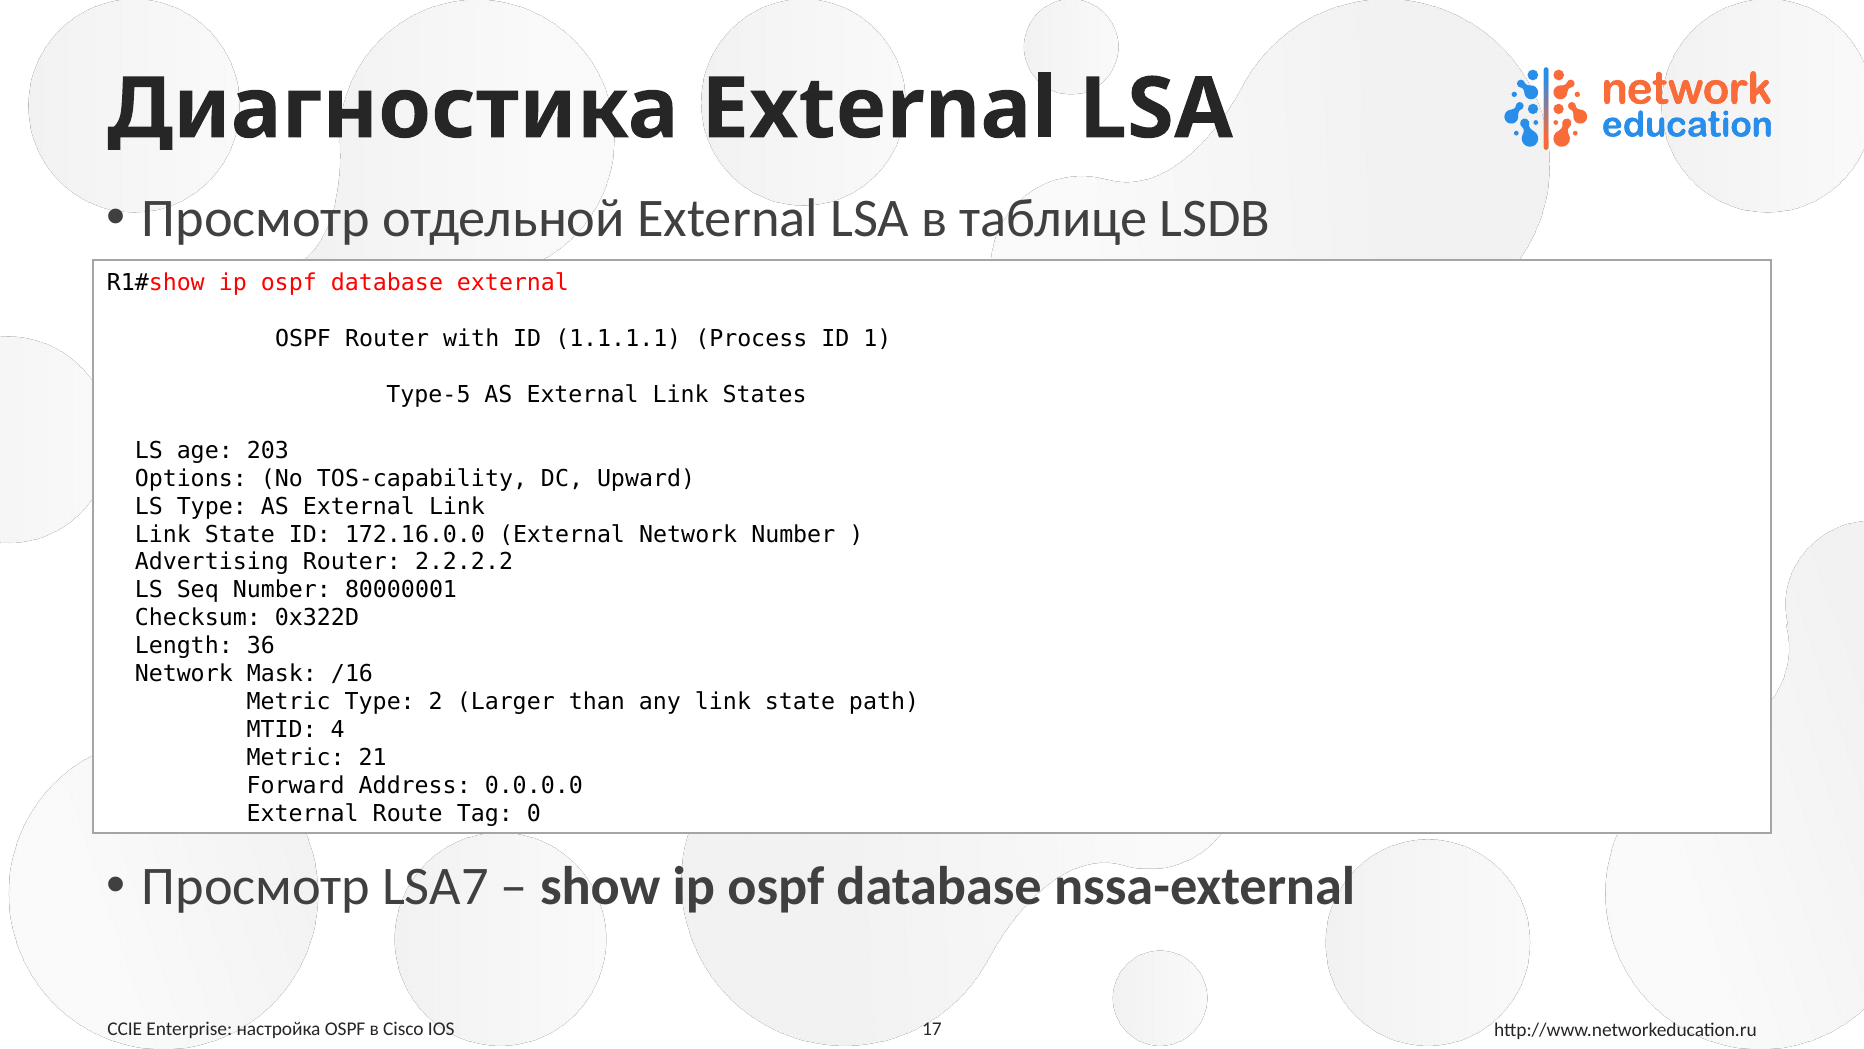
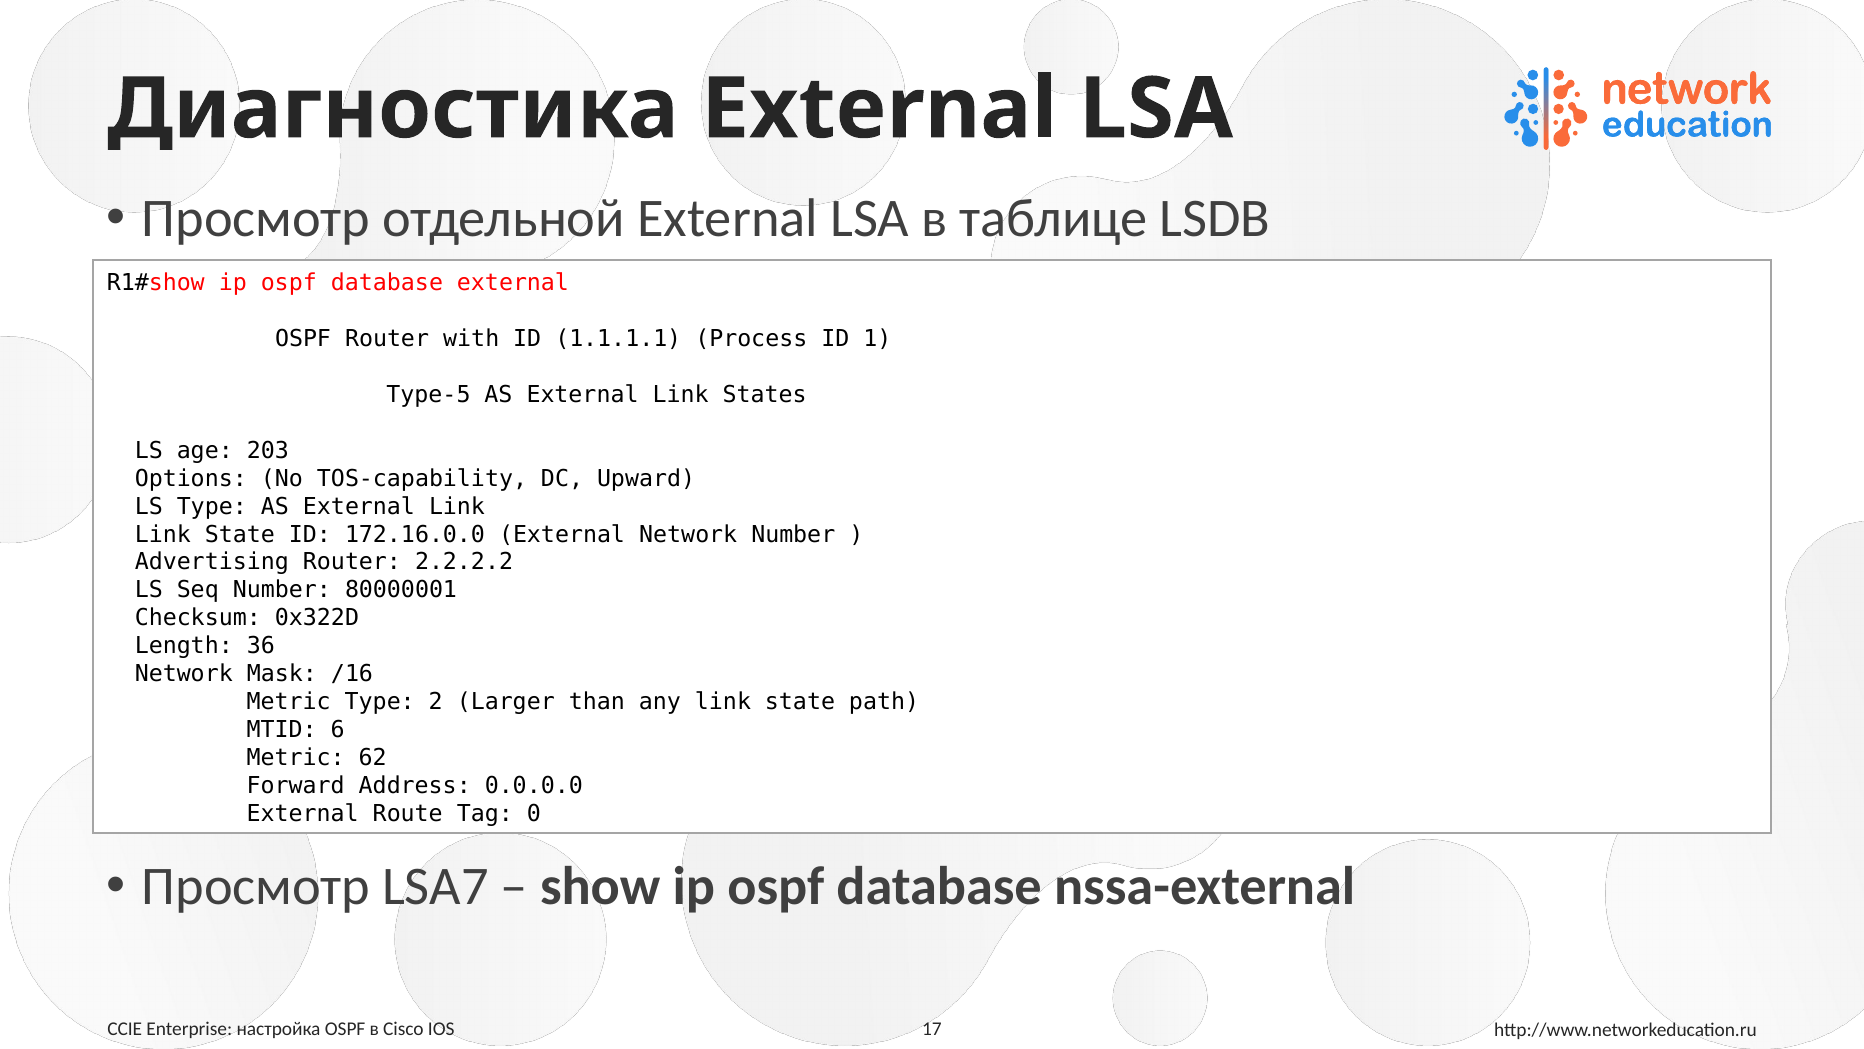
4: 4 -> 6
21: 21 -> 62
